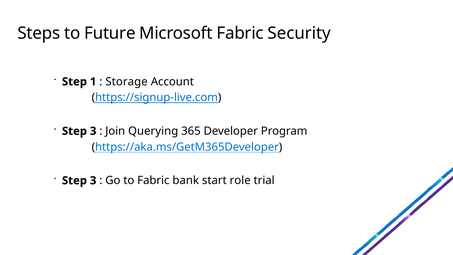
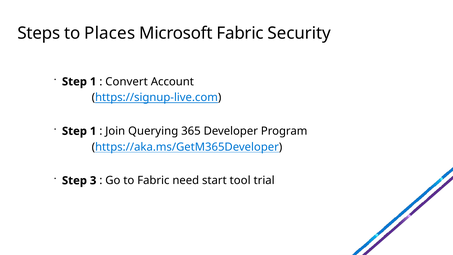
Future: Future -> Places
Storage: Storage -> Convert
3 at (93, 131): 3 -> 1
bank: bank -> need
role: role -> tool
